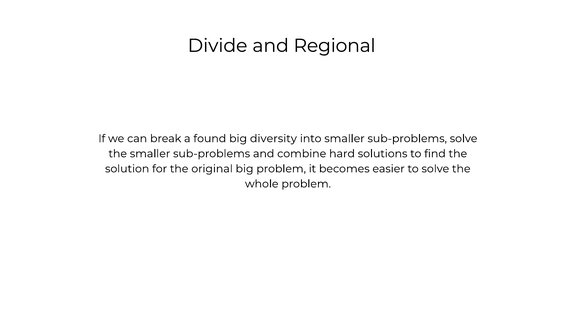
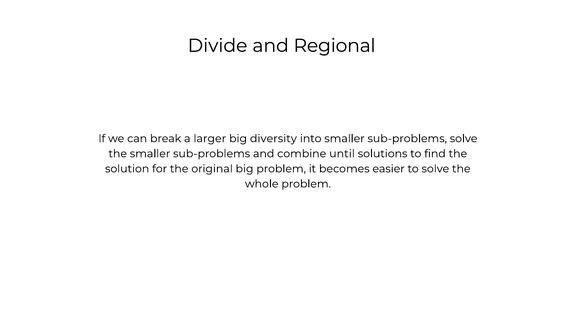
found: found -> larger
hard: hard -> until
